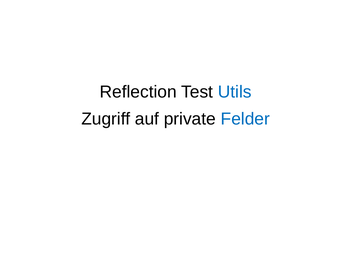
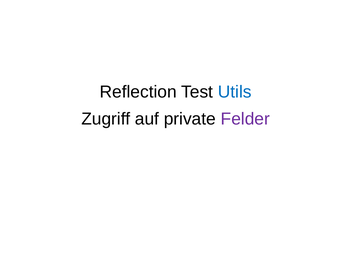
Felder colour: blue -> purple
